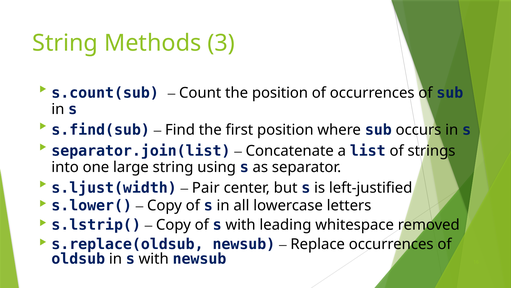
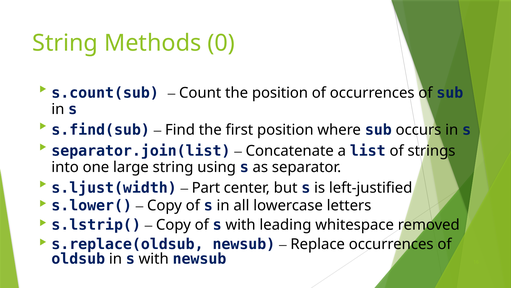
3: 3 -> 0
Pair: Pair -> Part
